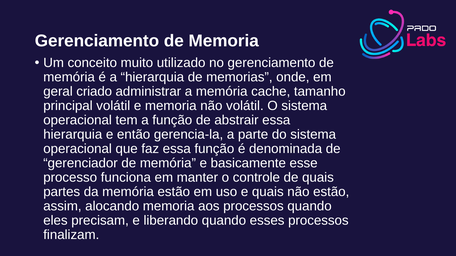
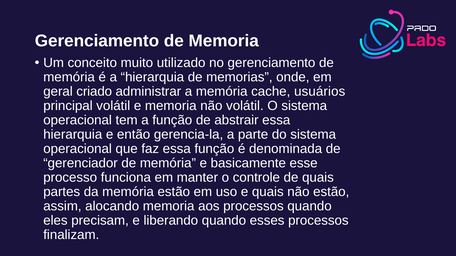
tamanho: tamanho -> usuários
